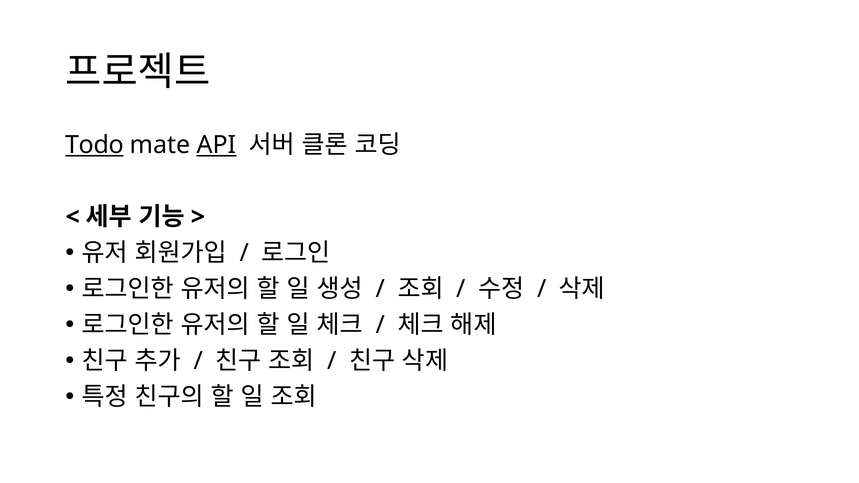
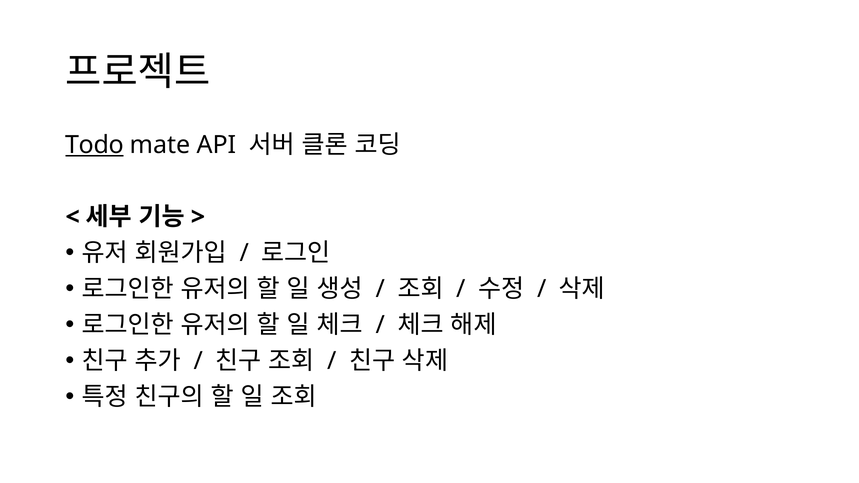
API underline: present -> none
